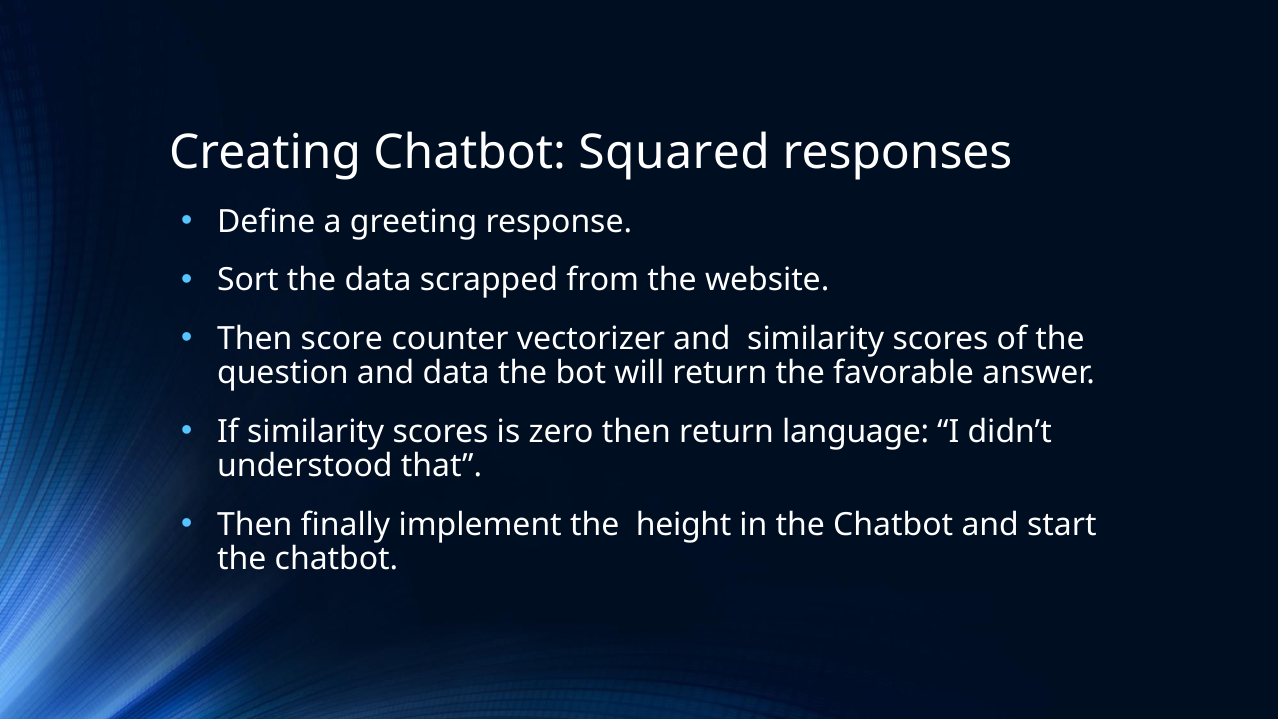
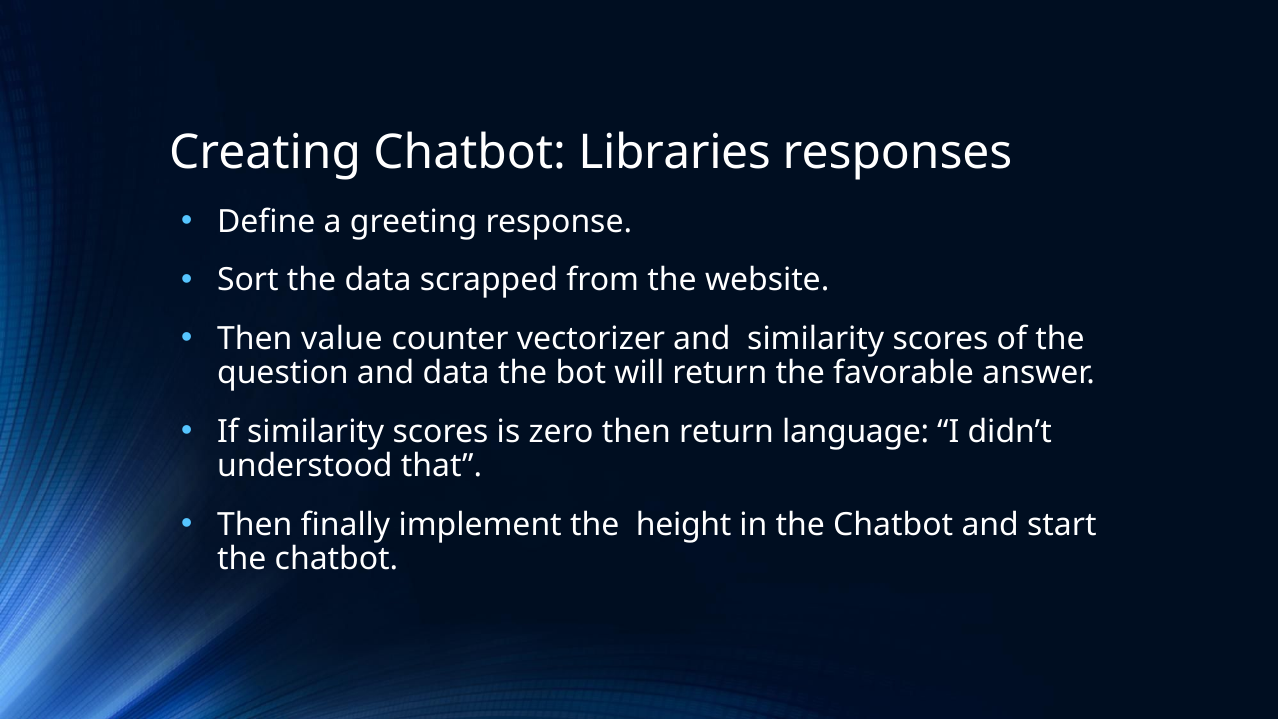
Squared: Squared -> Libraries
score: score -> value
